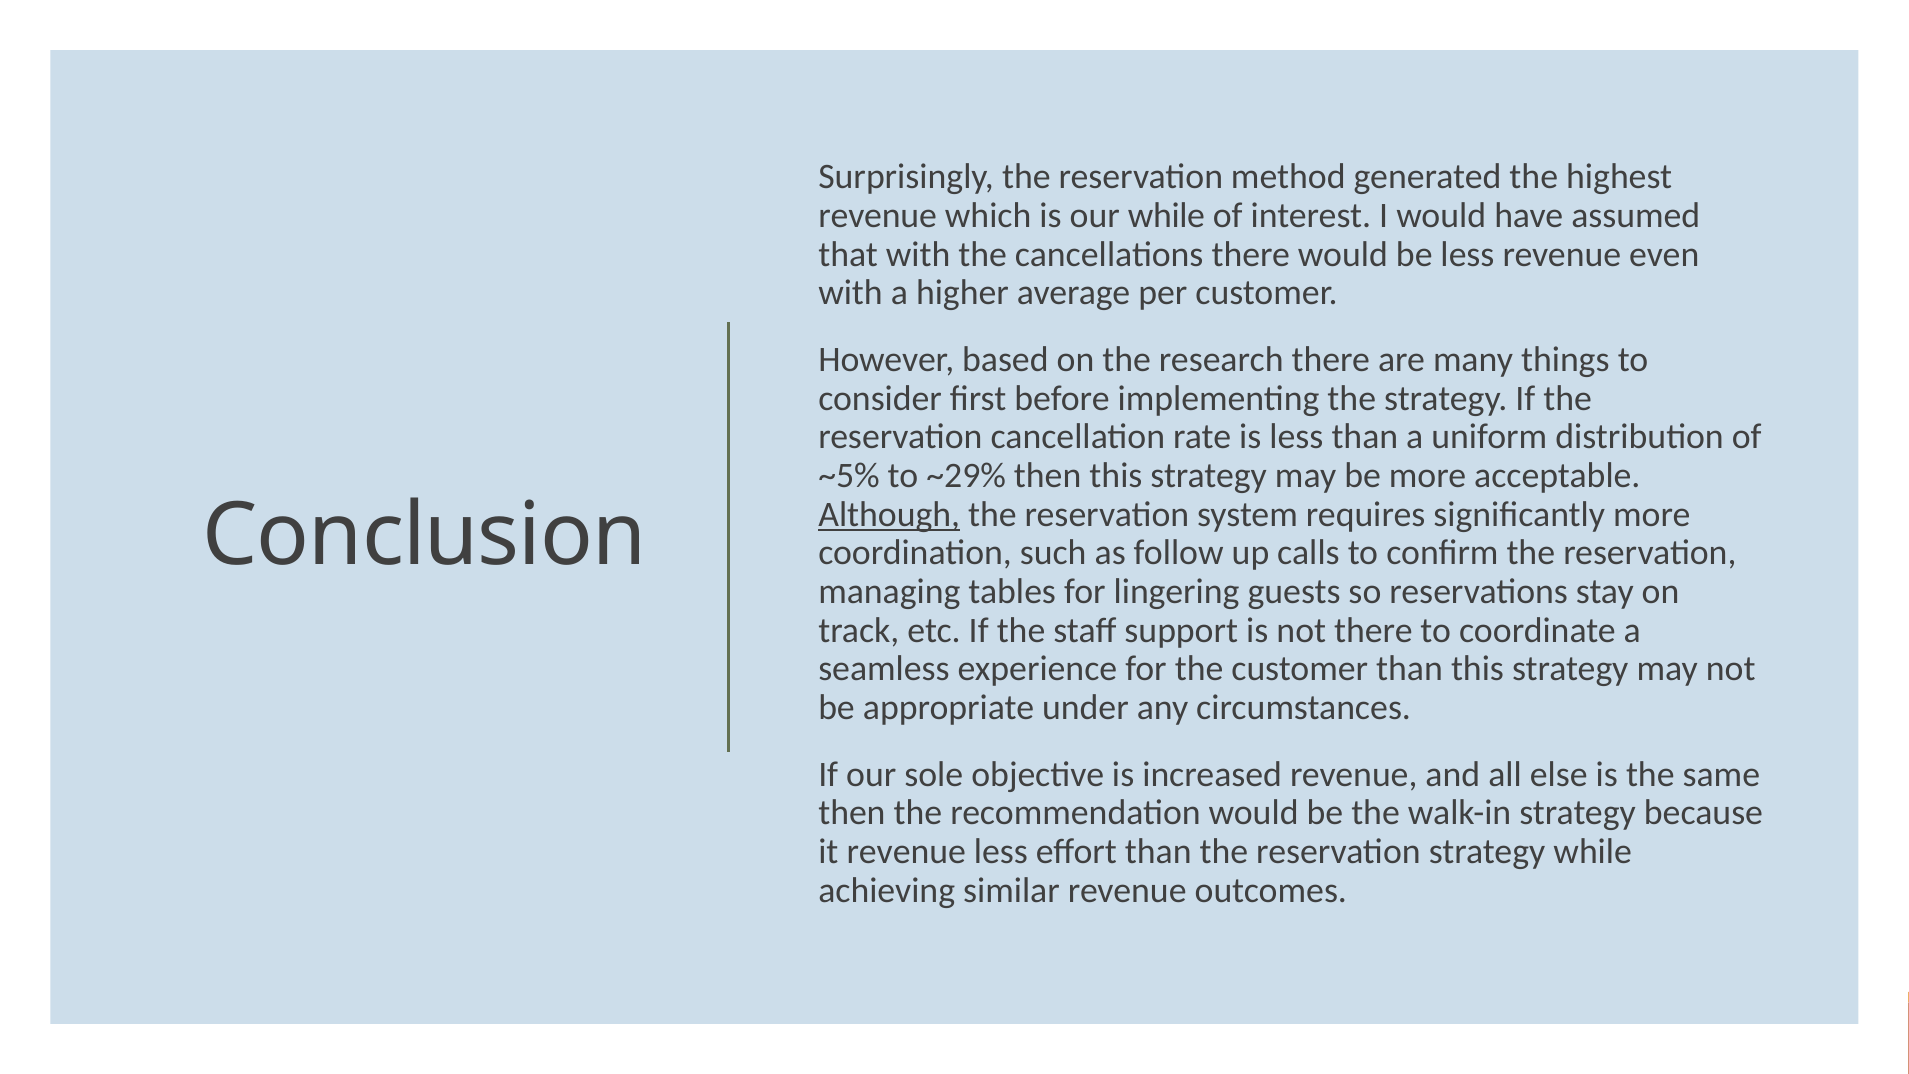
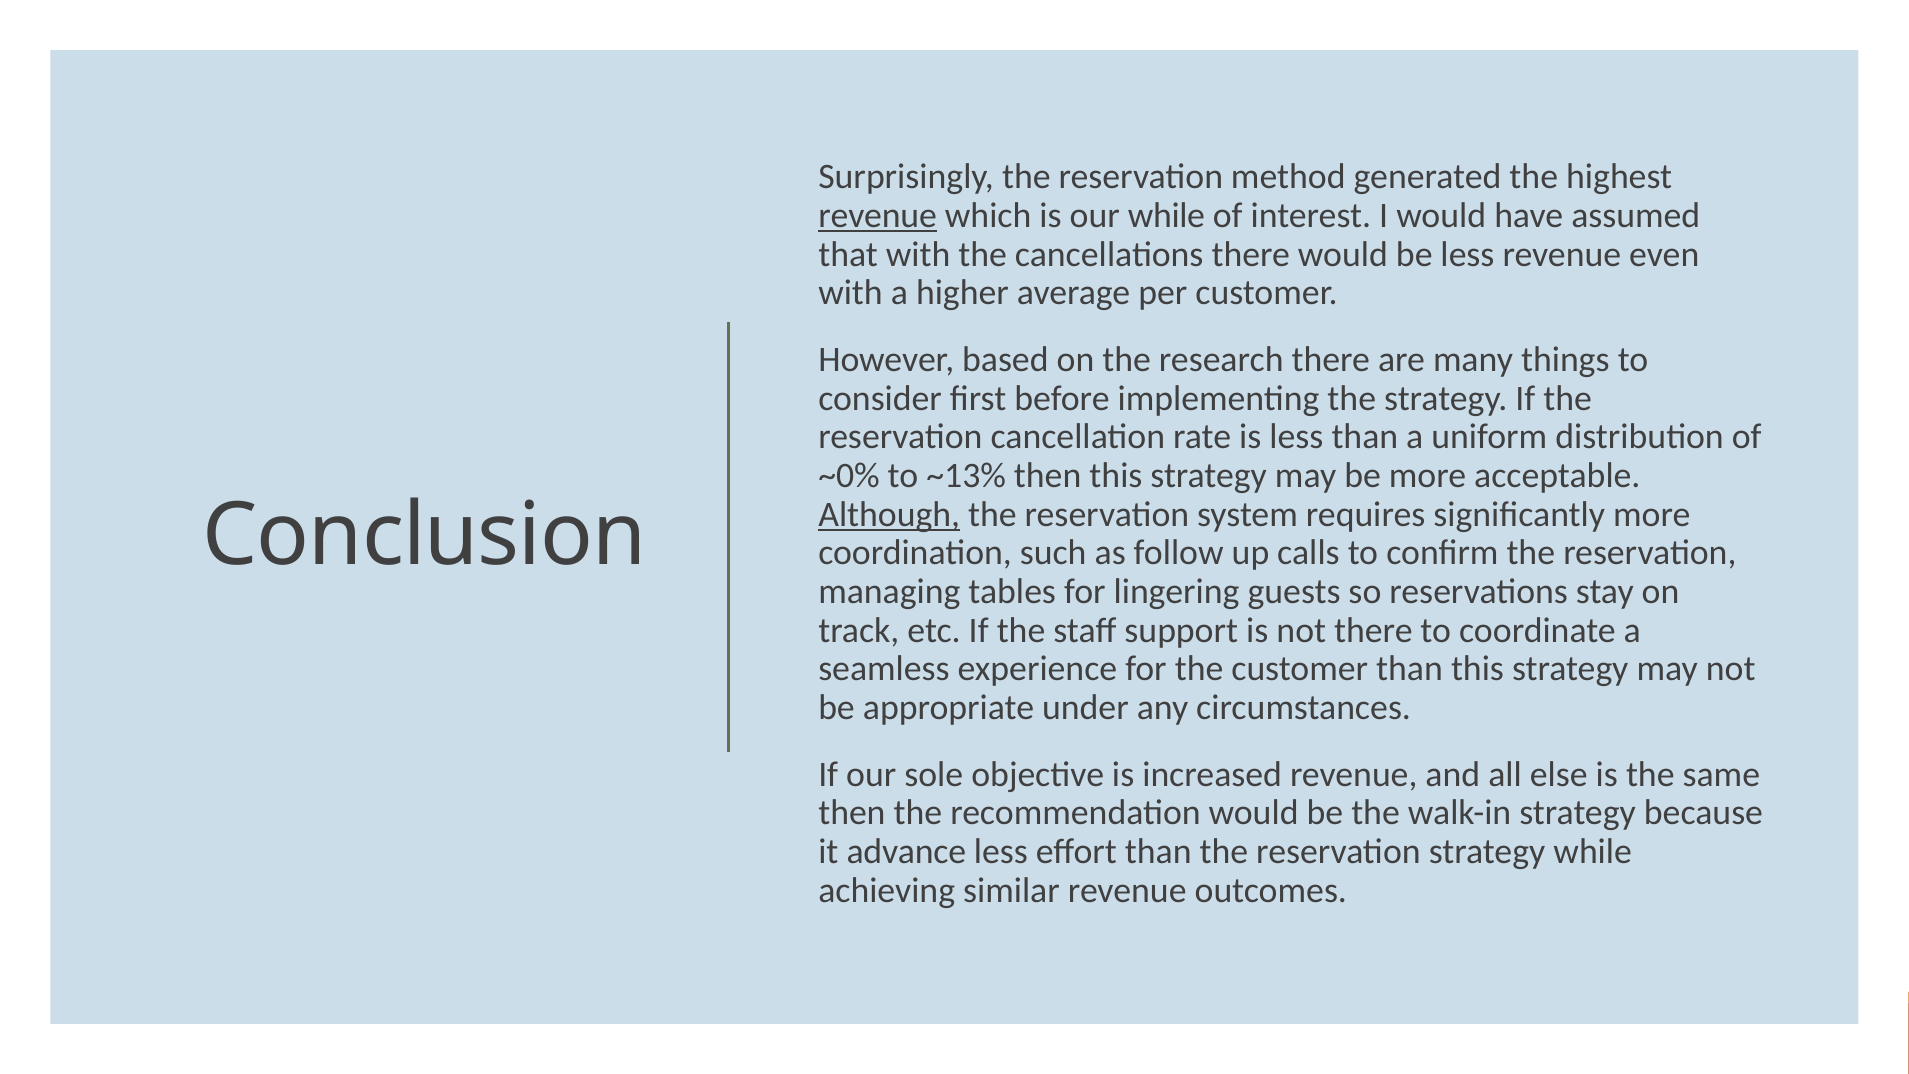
revenue at (878, 216) underline: none -> present
~5%: ~5% -> ~0%
~29%: ~29% -> ~13%
it revenue: revenue -> advance
